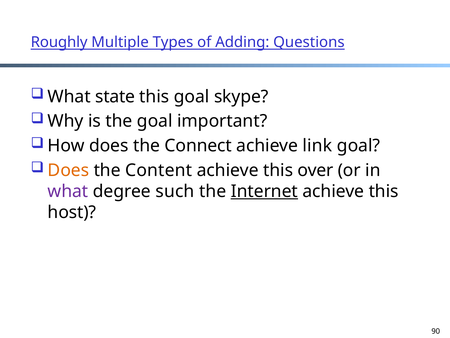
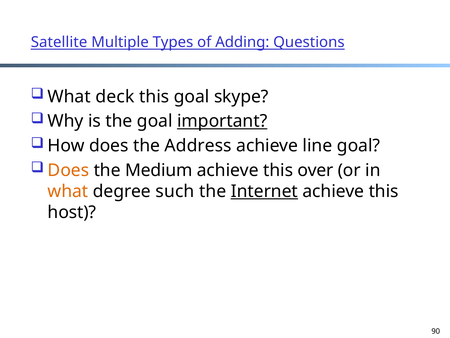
Roughly: Roughly -> Satellite
state: state -> deck
important underline: none -> present
Connect: Connect -> Address
link: link -> line
Content: Content -> Medium
what at (68, 191) colour: purple -> orange
